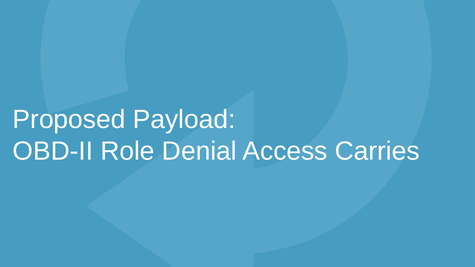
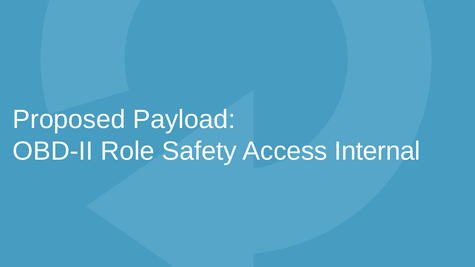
Denial: Denial -> Safety
Carries: Carries -> Internal
